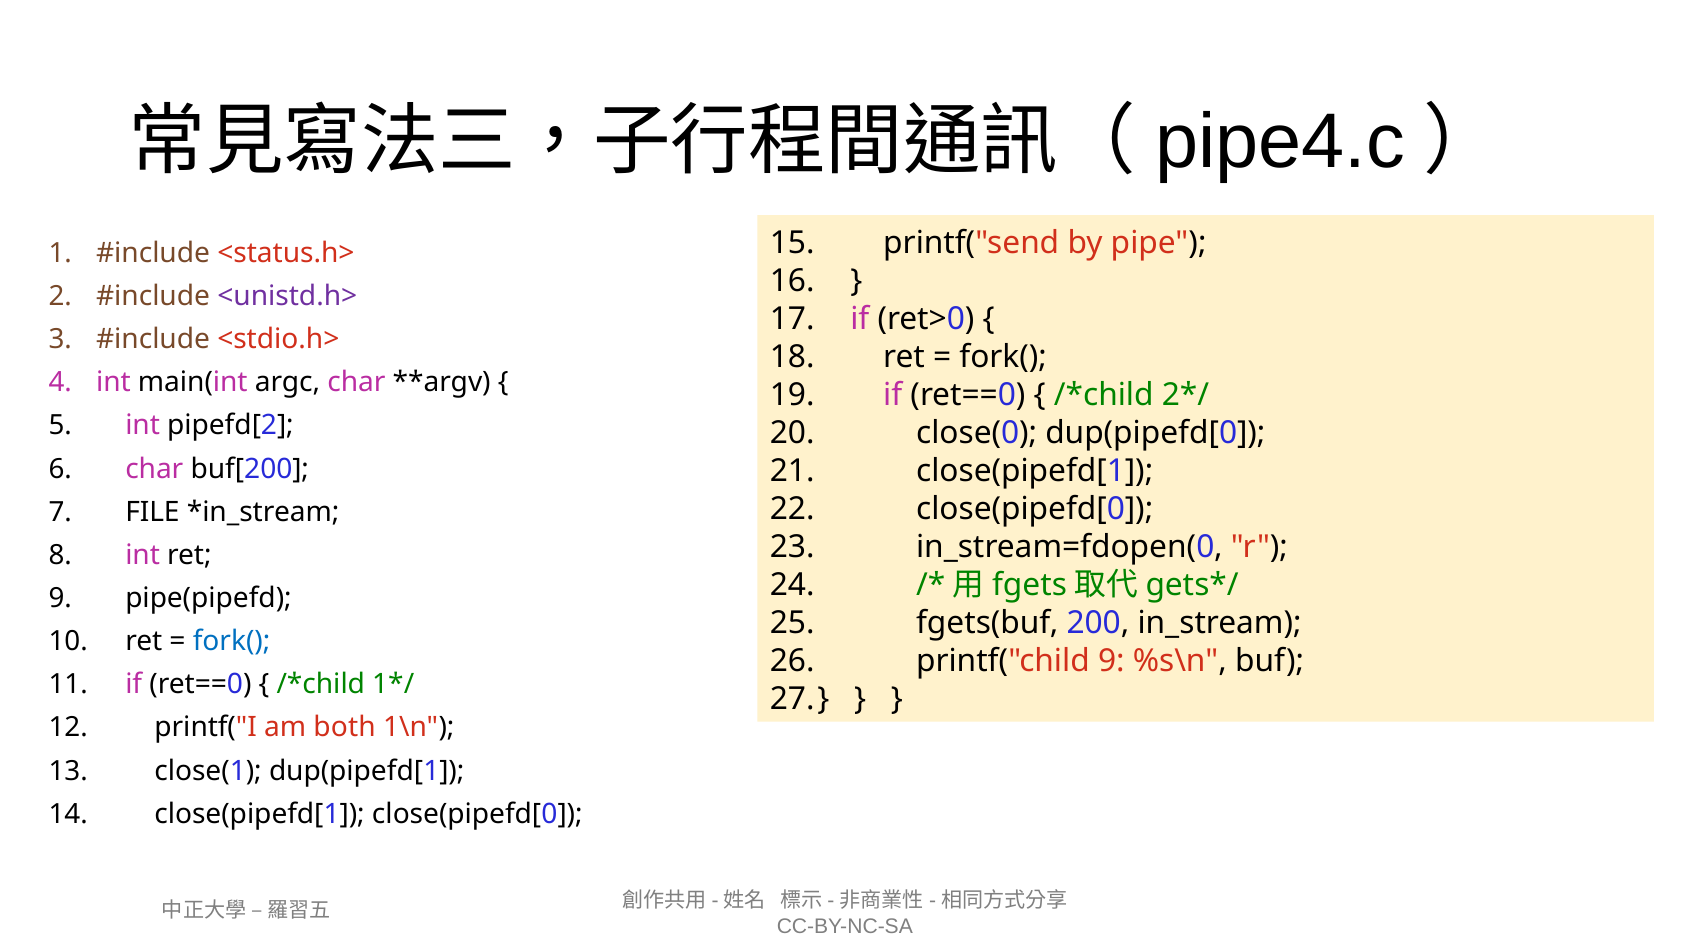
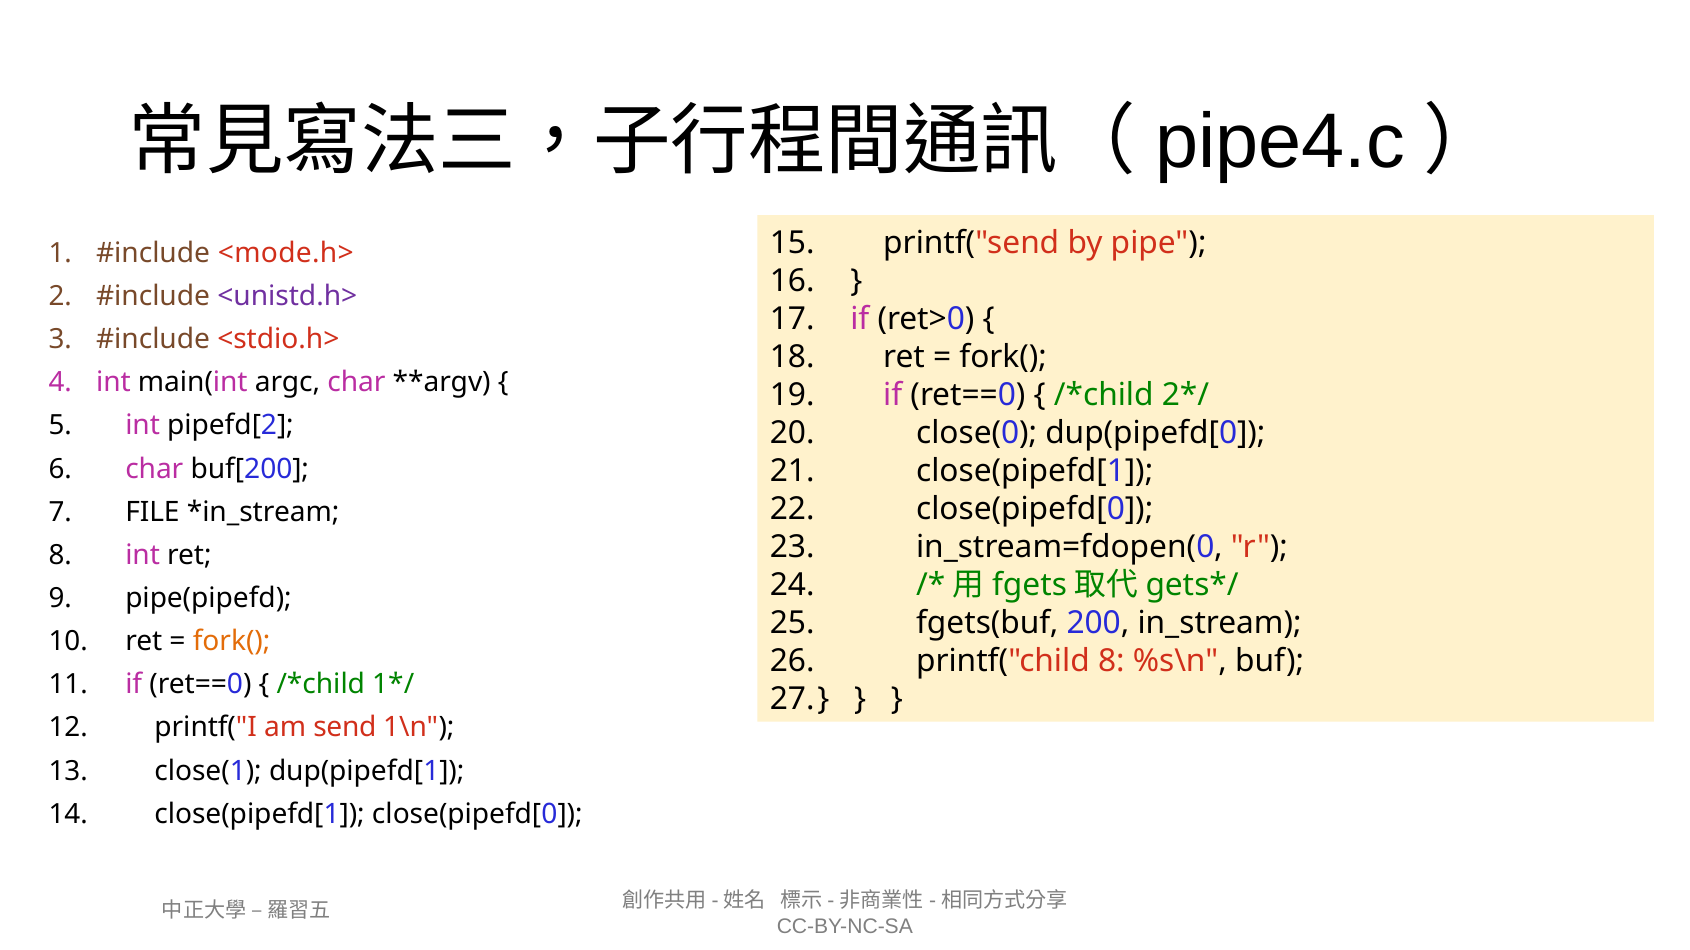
<status.h>: <status.h> -> <mode.h>
fork( at (232, 642) colour: blue -> orange
printf("child 9: 9 -> 8
both: both -> send
